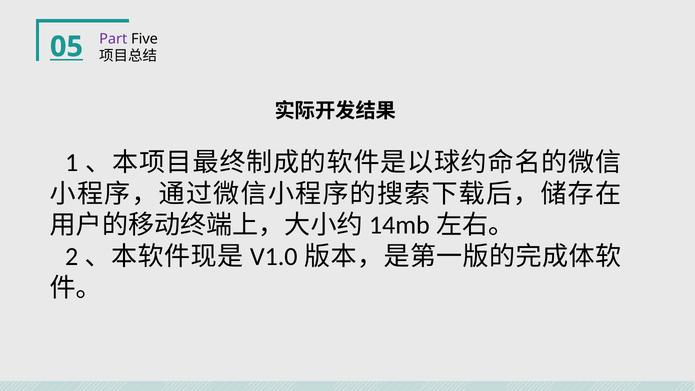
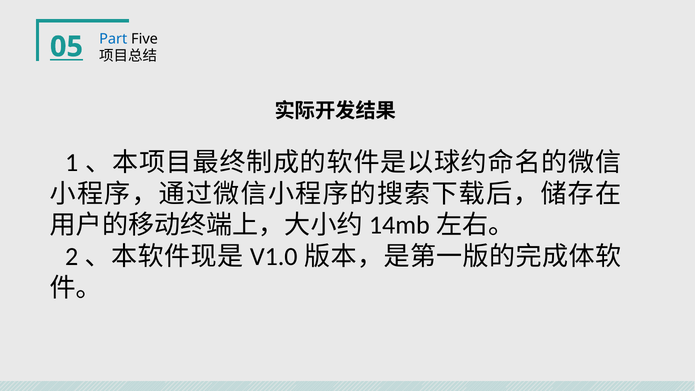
Part colour: purple -> blue
